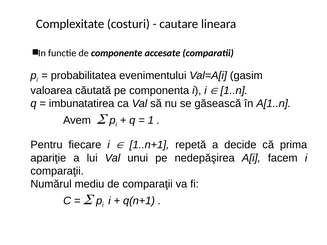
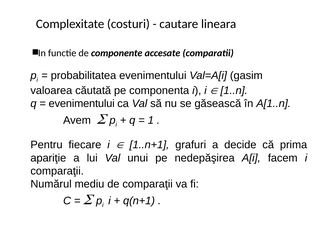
imbunatatirea at (82, 104): imbunatatirea -> evenimentului
repetă: repetă -> grafuri
